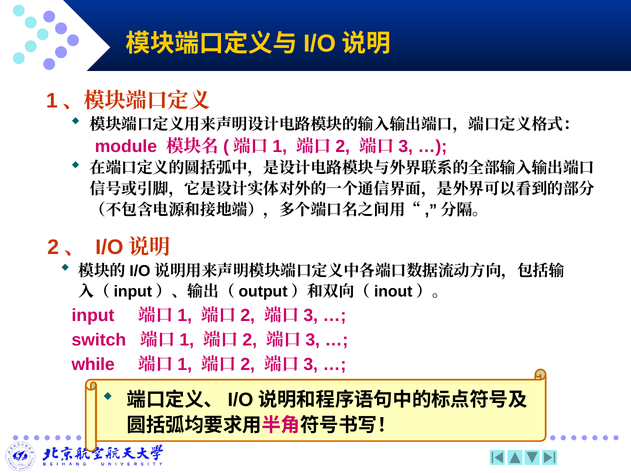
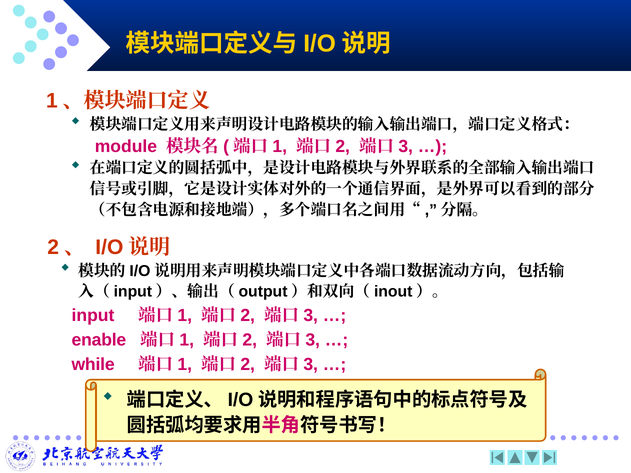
switch: switch -> enable
